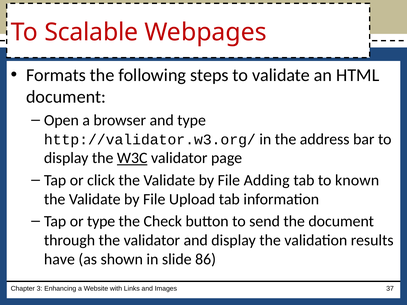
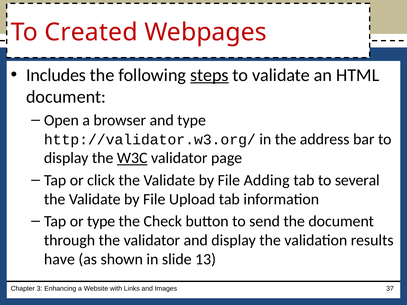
Scalable: Scalable -> Created
Formats: Formats -> Includes
steps underline: none -> present
known: known -> several
86: 86 -> 13
